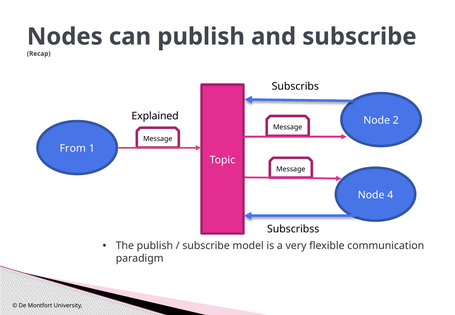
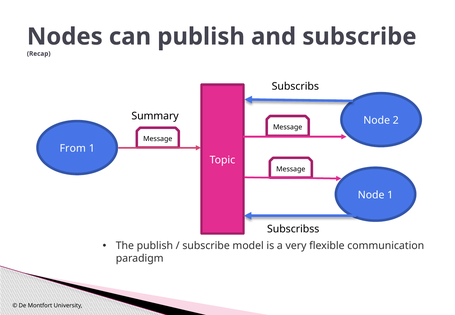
Explained: Explained -> Summary
Node 4: 4 -> 1
